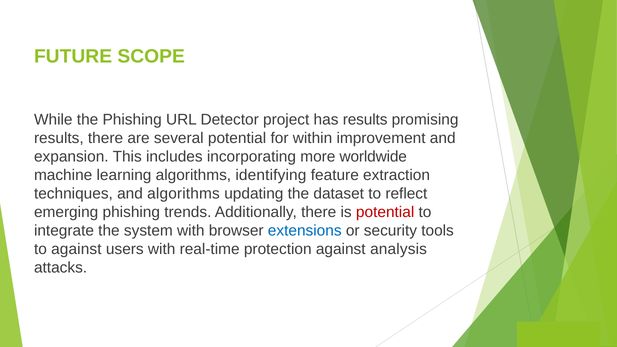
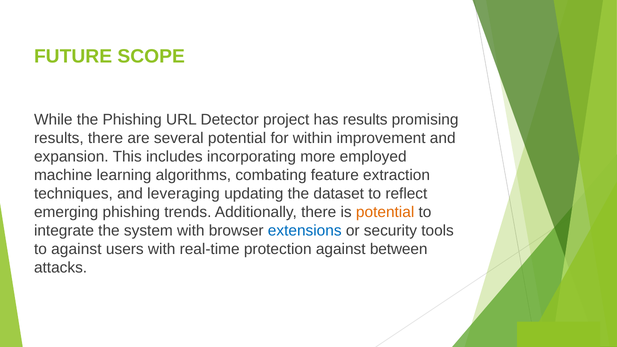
worldwide: worldwide -> employed
identifying: identifying -> combating
and algorithms: algorithms -> leveraging
potential at (385, 212) colour: red -> orange
analysis: analysis -> between
